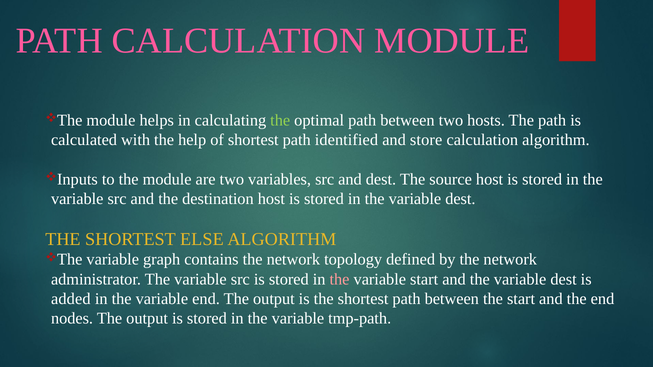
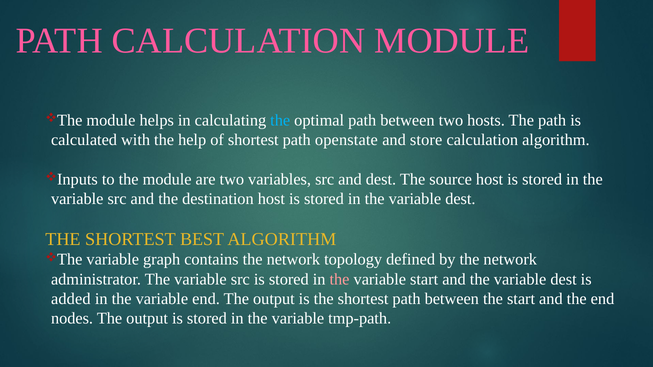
the at (280, 121) colour: light green -> light blue
identified: identified -> openstate
ELSE: ELSE -> BEST
